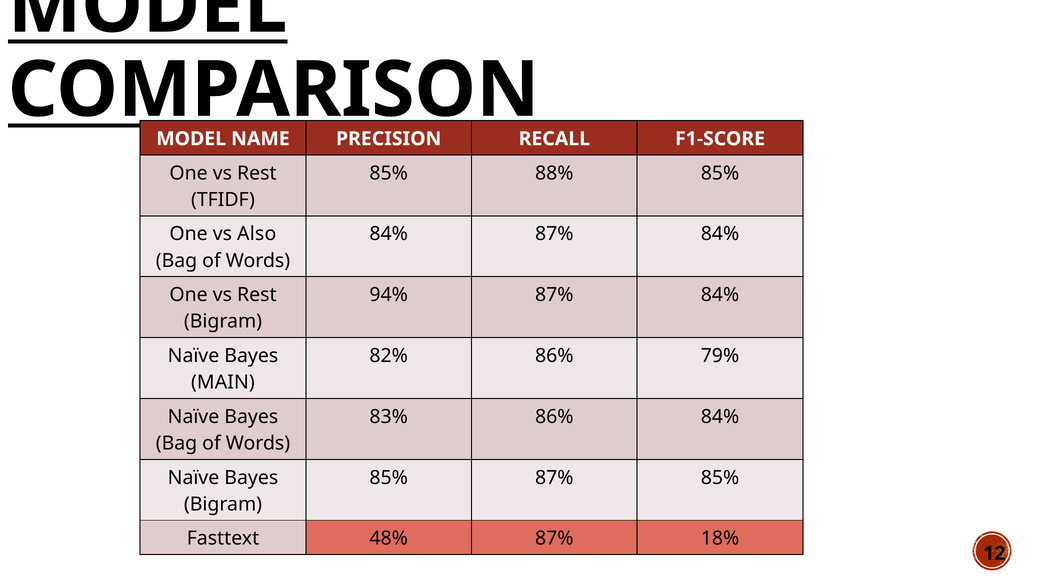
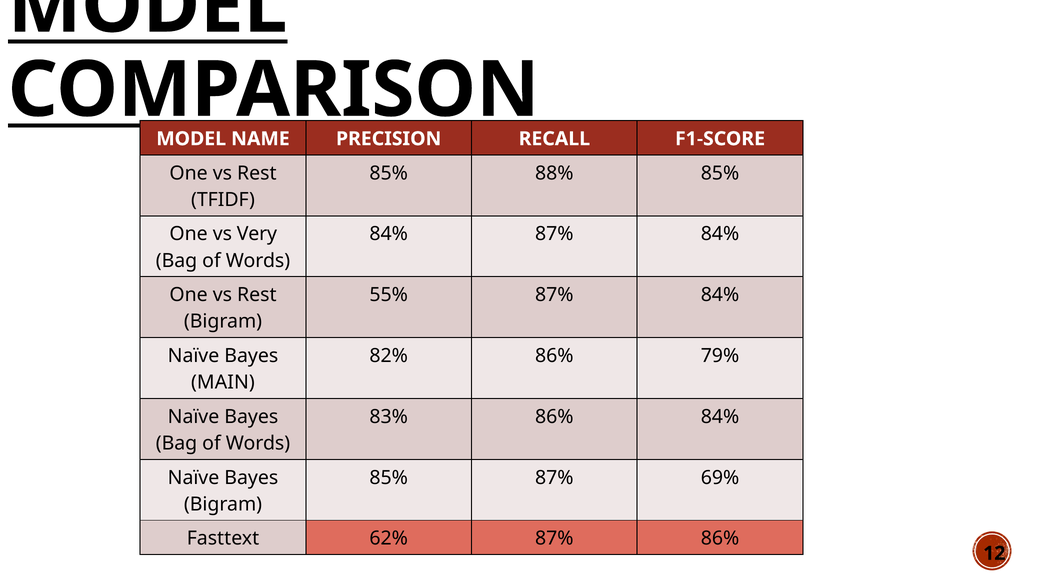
Also: Also -> Very
94%: 94% -> 55%
87% 85%: 85% -> 69%
48%: 48% -> 62%
87% 18%: 18% -> 86%
